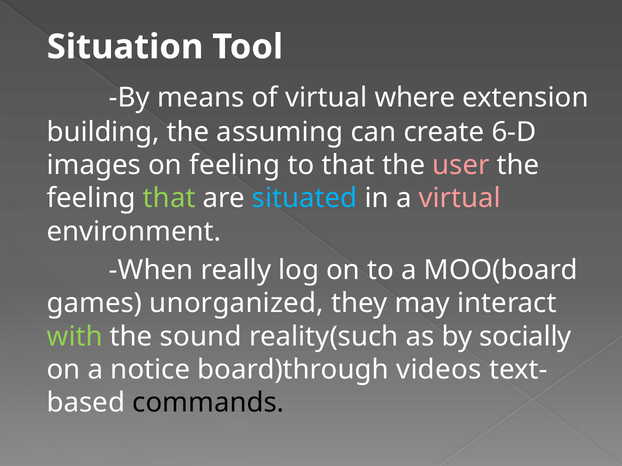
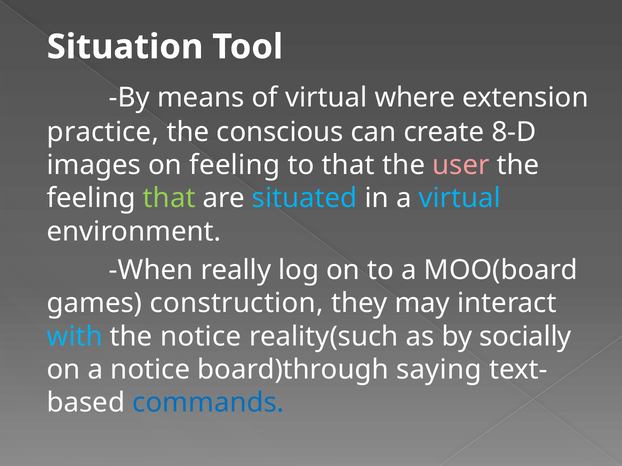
building: building -> practice
assuming: assuming -> conscious
6-D: 6-D -> 8-D
virtual at (460, 199) colour: pink -> light blue
unorganized: unorganized -> construction
with colour: light green -> light blue
the sound: sound -> notice
videos: videos -> saying
commands colour: black -> blue
